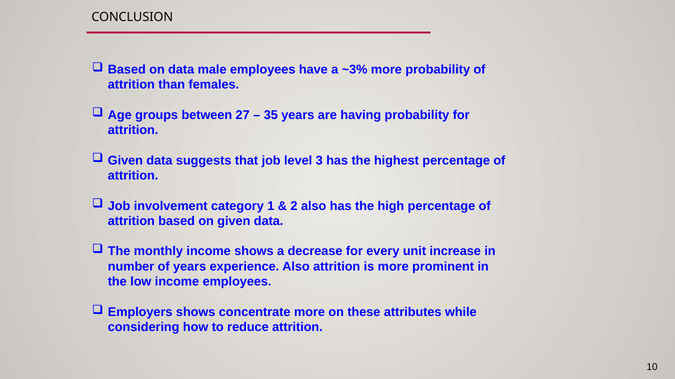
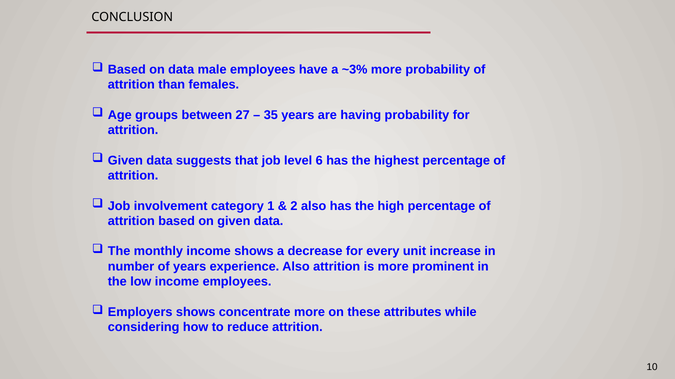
3: 3 -> 6
